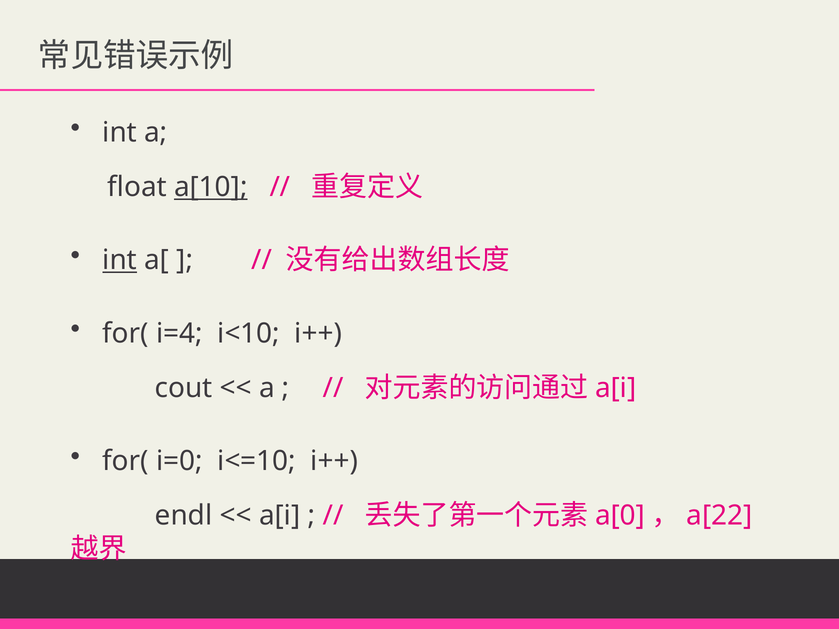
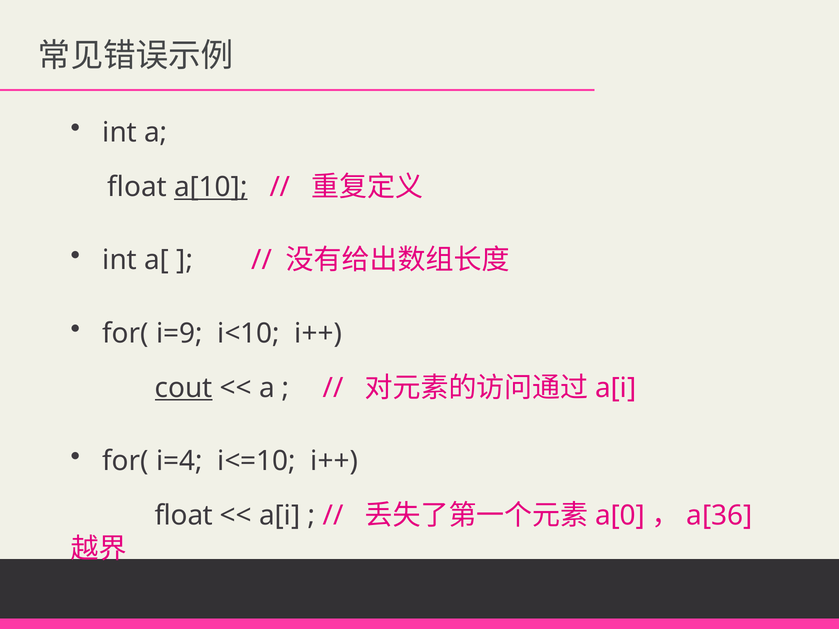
int at (120, 260) underline: present -> none
i=4: i=4 -> i=9
cout underline: none -> present
i=0: i=0 -> i=4
endl at (184, 516): endl -> float
a[22: a[22 -> a[36
